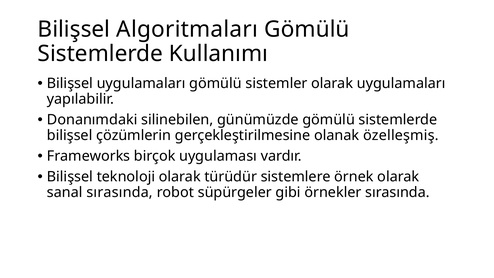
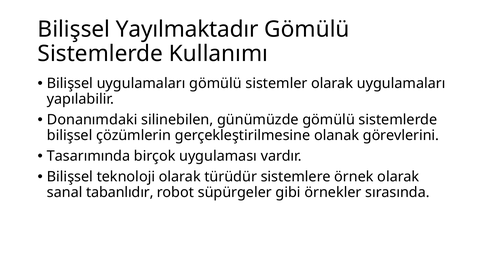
Algoritmaları: Algoritmaları -> Yayılmaktadır
özelleşmiş: özelleşmiş -> görevlerini
Frameworks: Frameworks -> Tasarımında
sanal sırasında: sırasında -> tabanlıdır
